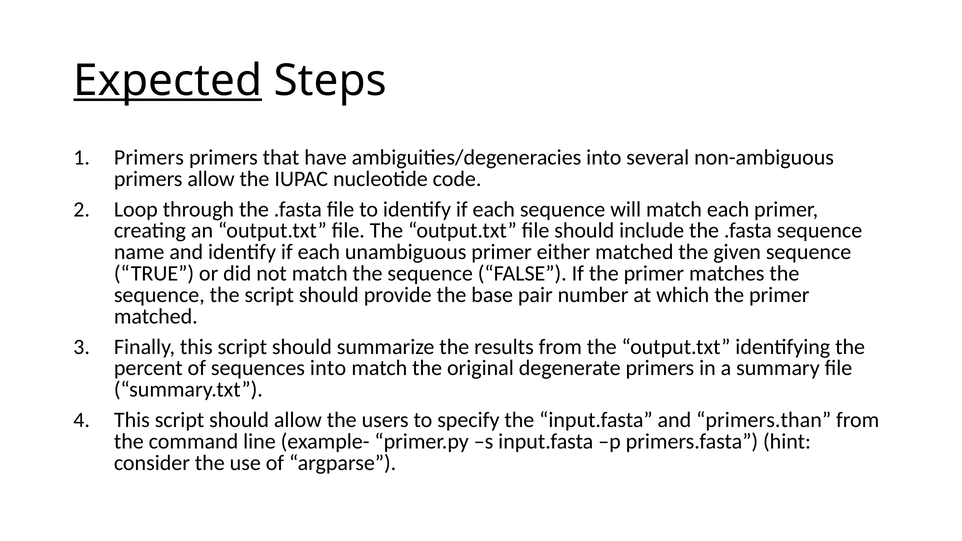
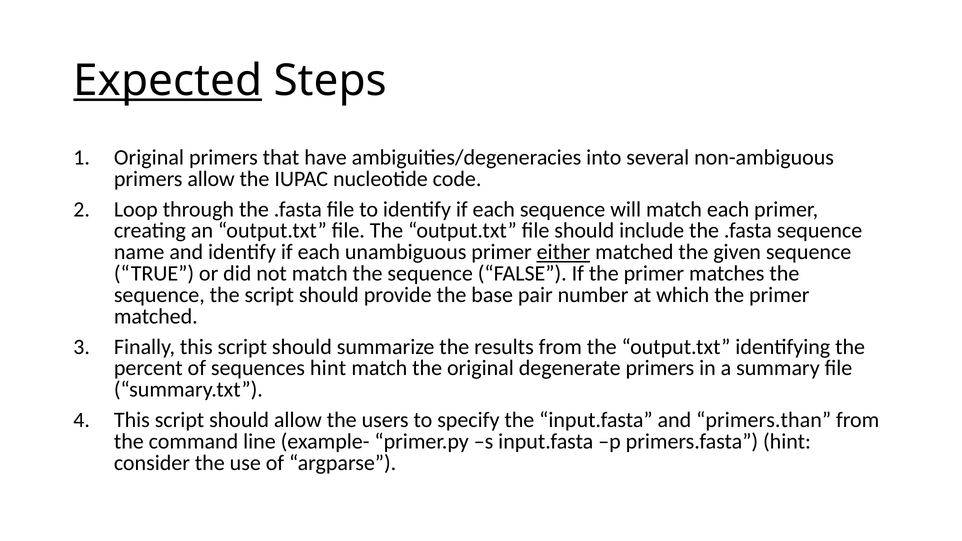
Primers at (149, 158): Primers -> Original
either underline: none -> present
sequences into: into -> hint
